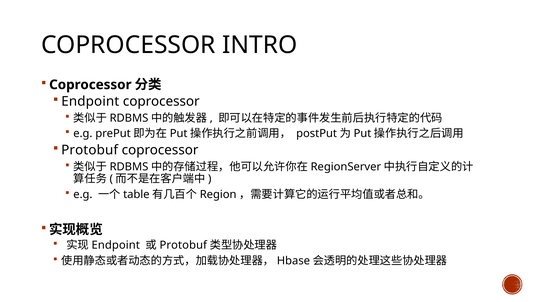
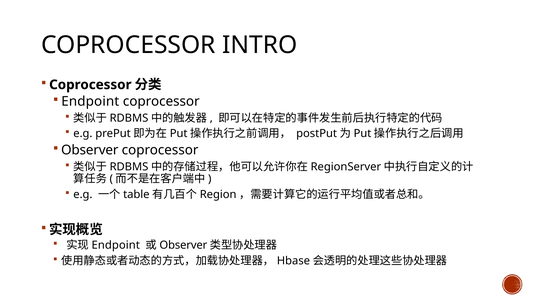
Protobuf at (90, 150): Protobuf -> Observer
Protobuf at (183, 245): Protobuf -> Observer
